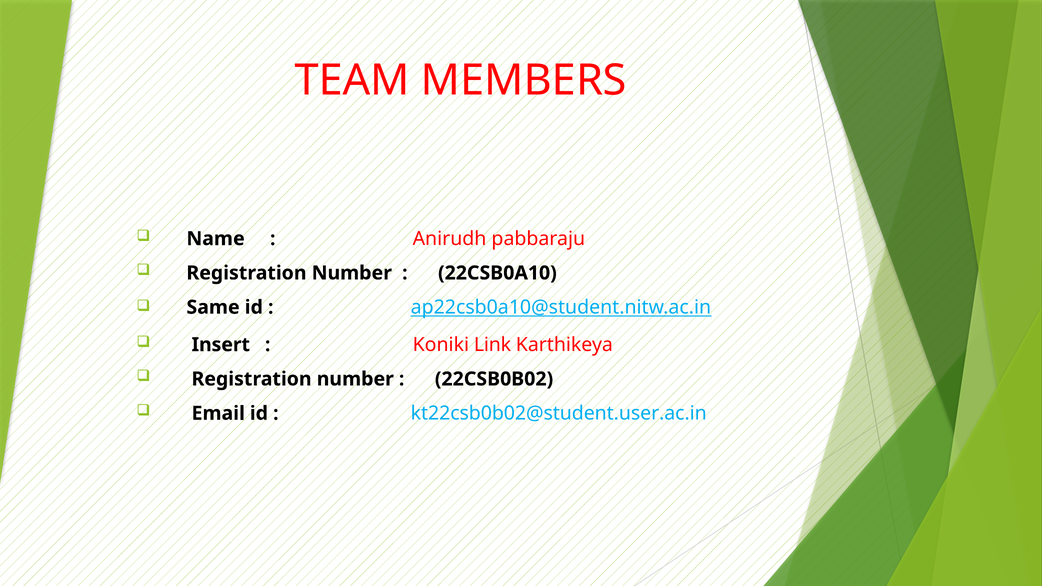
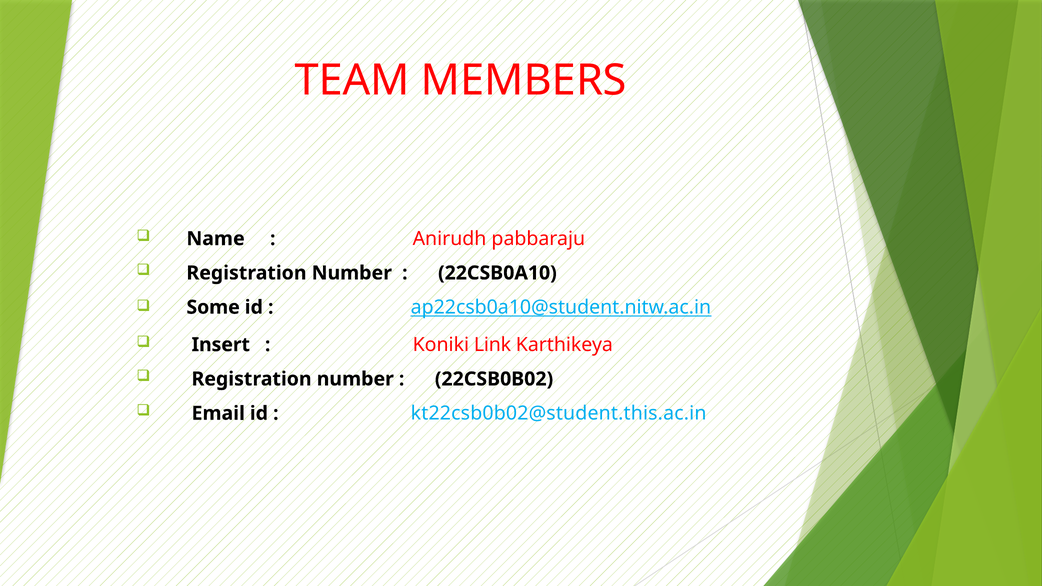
Same: Same -> Some
kt22csb0b02@student.user.ac.in: kt22csb0b02@student.user.ac.in -> kt22csb0b02@student.this.ac.in
